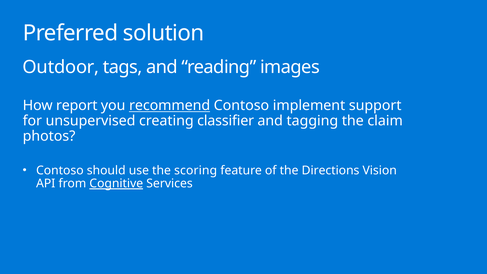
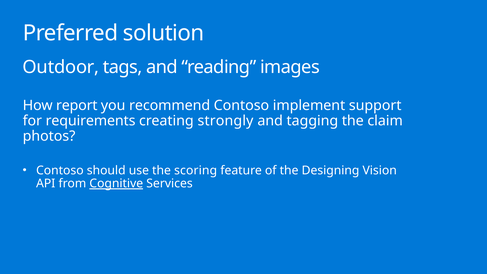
recommend underline: present -> none
unsupervised: unsupervised -> requirements
classifier: classifier -> strongly
Directions: Directions -> Designing
